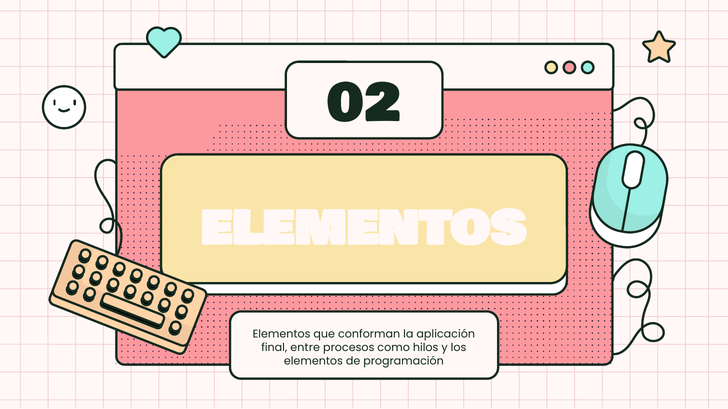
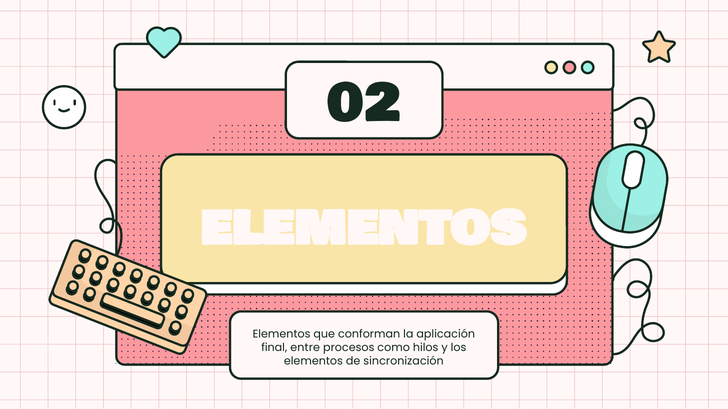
programación: programación -> sincronización
